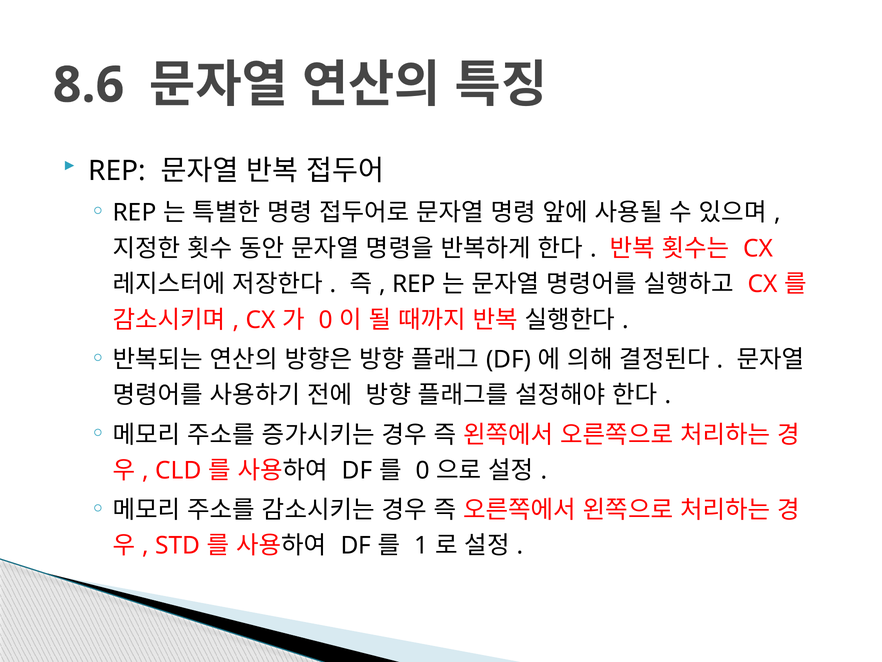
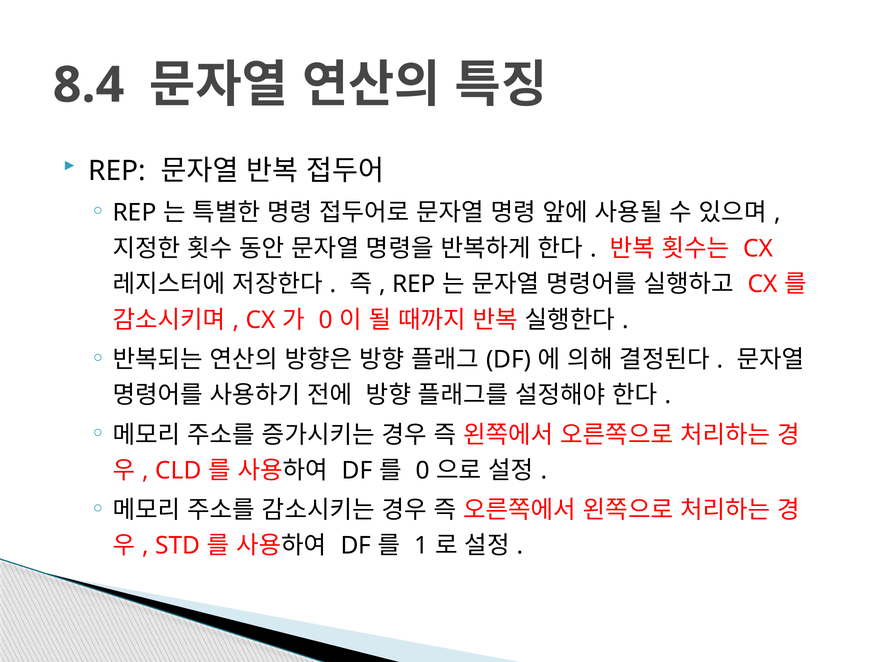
8.6: 8.6 -> 8.4
